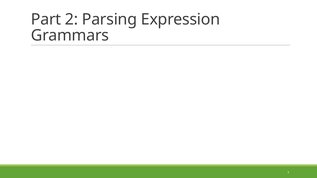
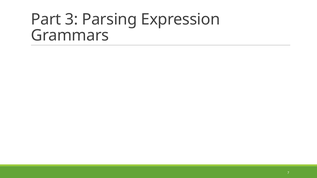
2: 2 -> 3
